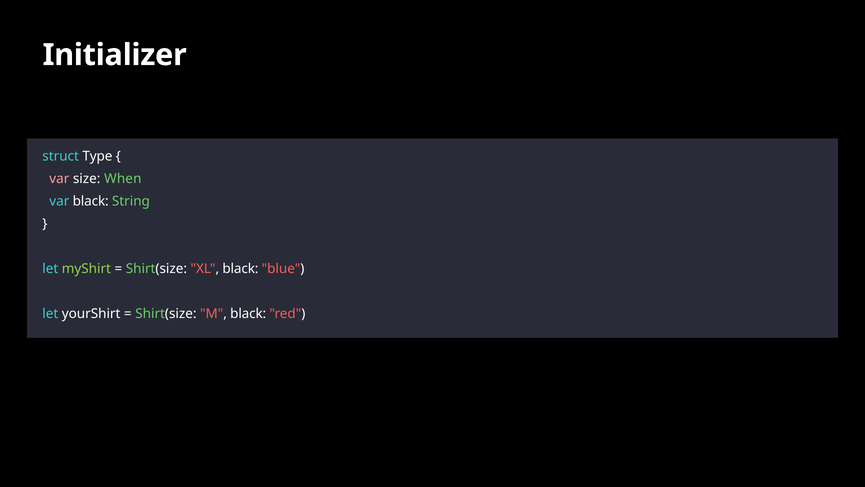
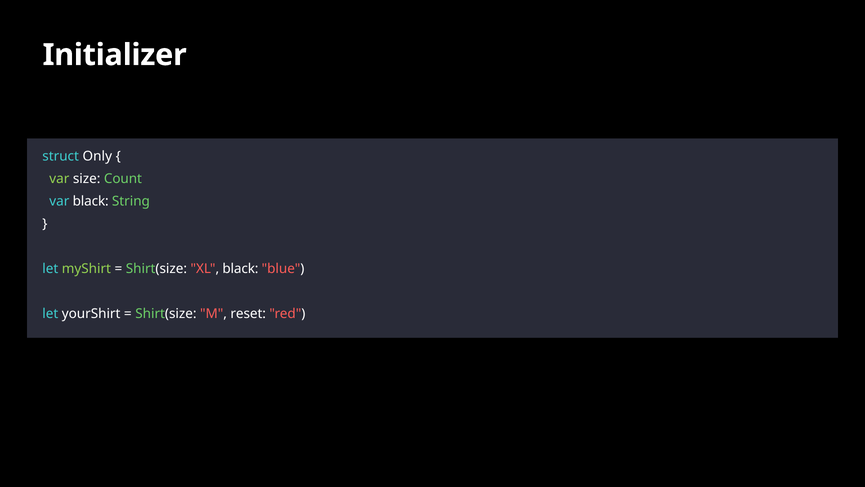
Type: Type -> Only
var at (59, 178) colour: pink -> light green
When: When -> Count
M black: black -> reset
